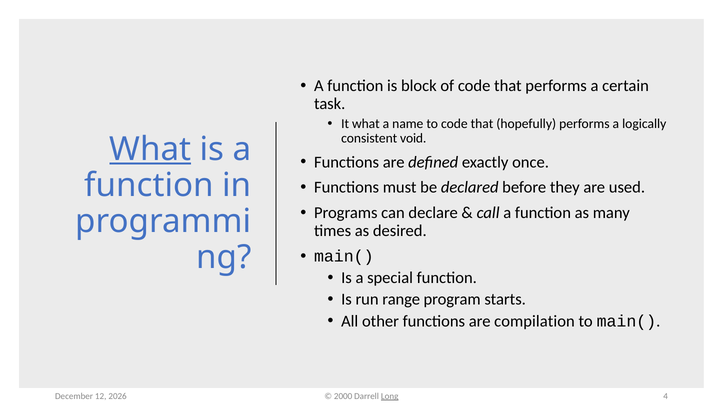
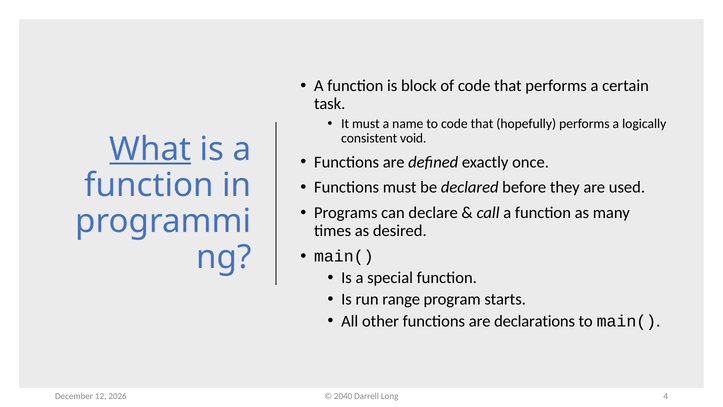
It what: what -> must
compilation: compilation -> declarations
2000: 2000 -> 2040
Long underline: present -> none
